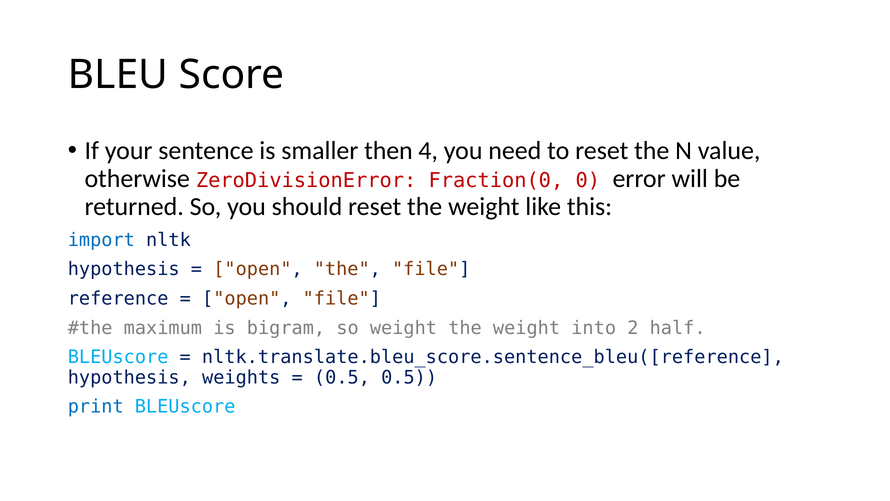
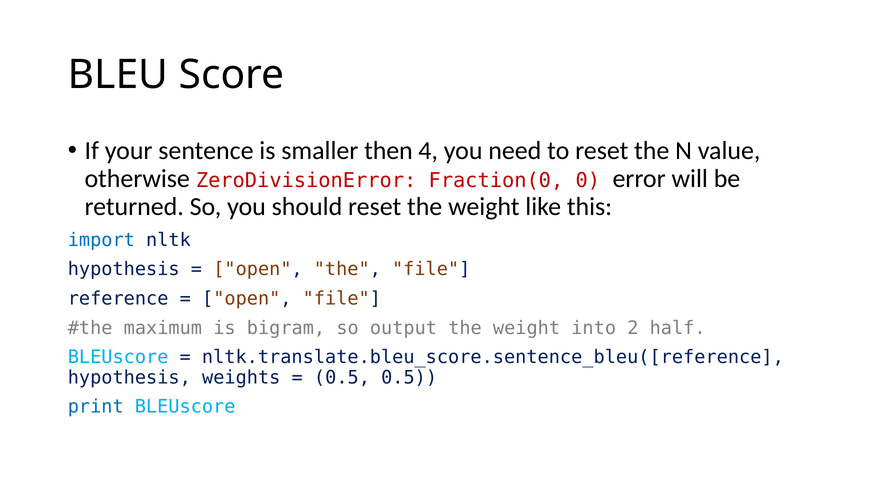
so weight: weight -> output
